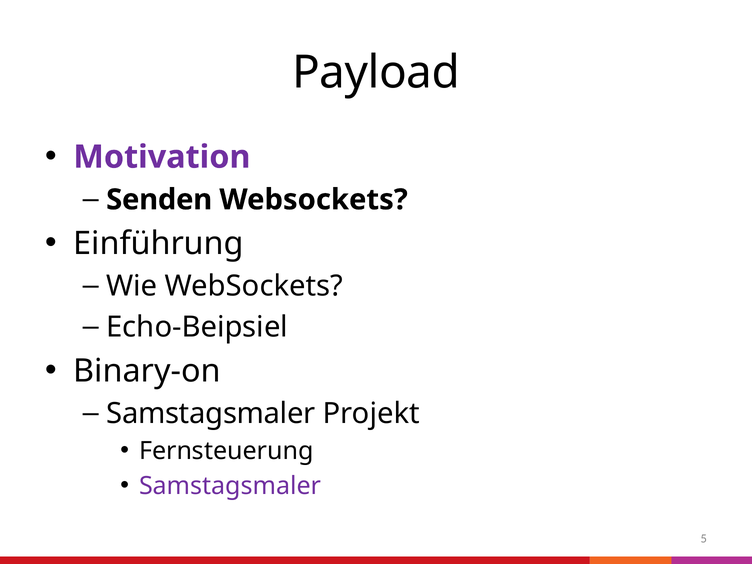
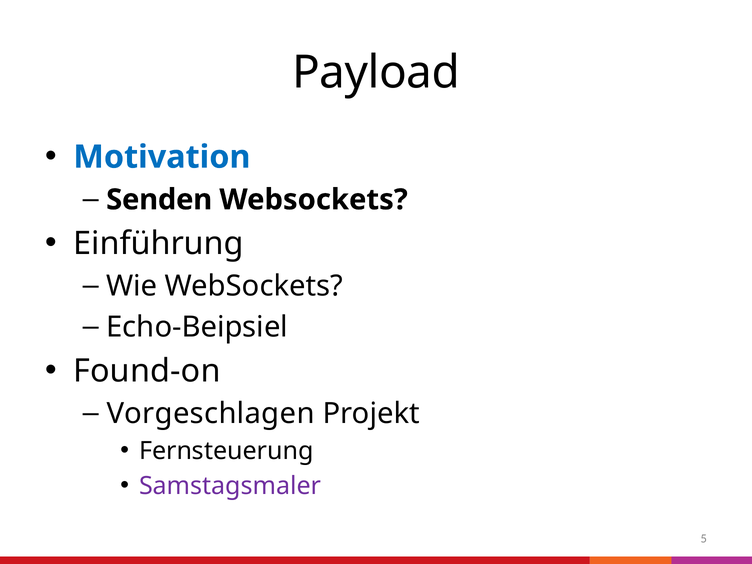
Motivation colour: purple -> blue
Binary-on: Binary-on -> Found-on
Samstagsmaler at (211, 414): Samstagsmaler -> Vorgeschlagen
